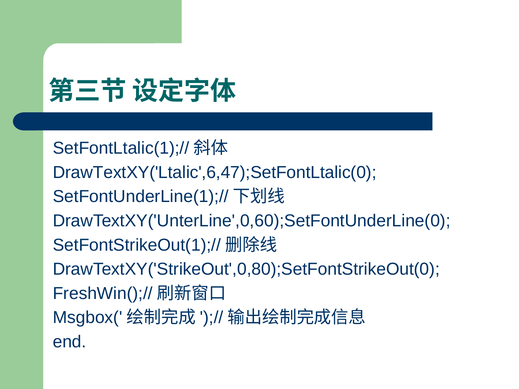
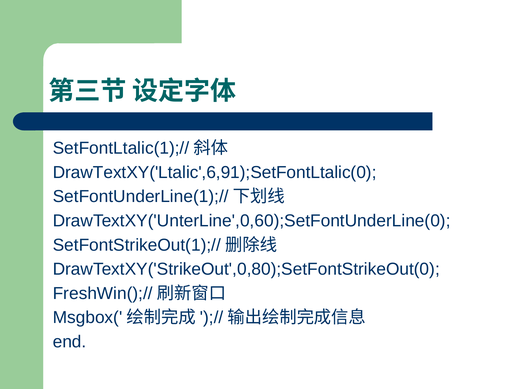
DrawTextXY('Ltalic',6,47);SetFontLtalic(0: DrawTextXY('Ltalic',6,47);SetFontLtalic(0 -> DrawTextXY('Ltalic',6,91);SetFontLtalic(0
